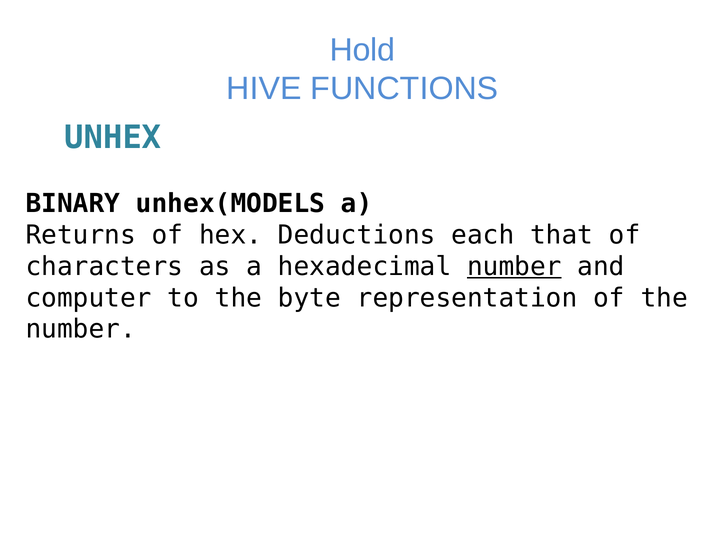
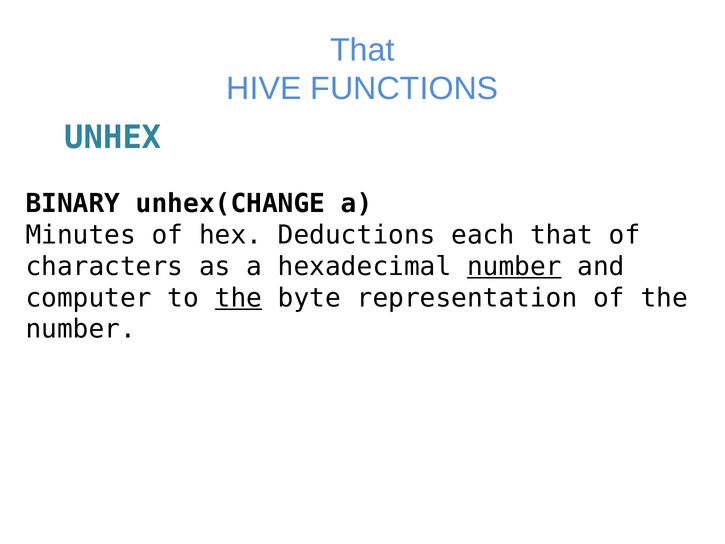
Hold at (363, 50): Hold -> That
unhex(MODELS: unhex(MODELS -> unhex(CHANGE
Returns: Returns -> Minutes
the at (238, 298) underline: none -> present
